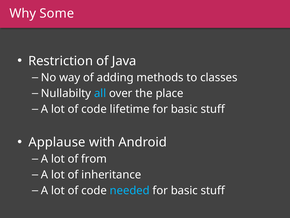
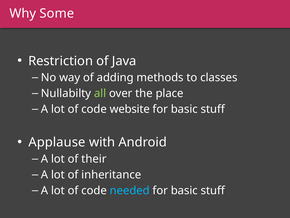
all colour: light blue -> light green
lifetime: lifetime -> website
from: from -> their
